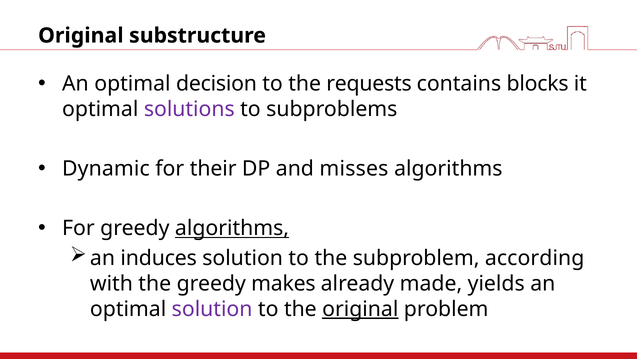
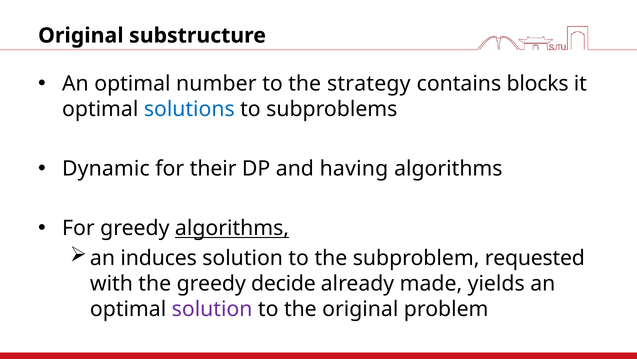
decision: decision -> number
requests: requests -> strategy
solutions colour: purple -> blue
misses: misses -> having
according: according -> requested
makes: makes -> decide
original at (360, 309) underline: present -> none
